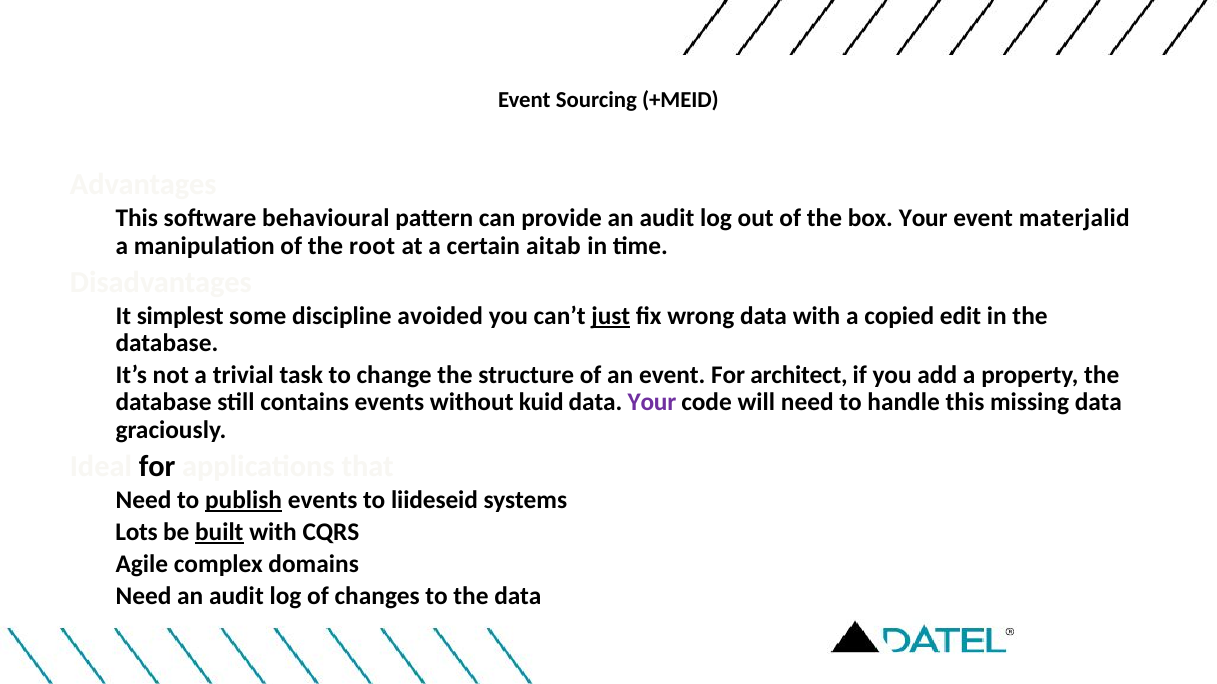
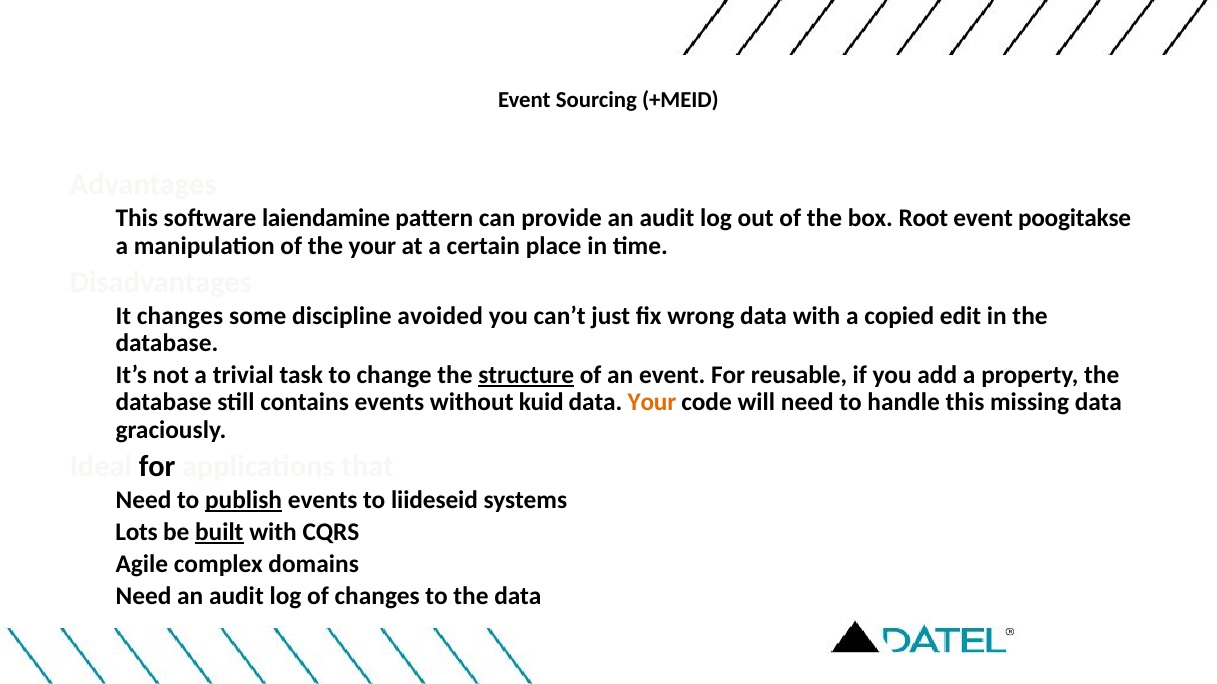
behavioural: behavioural -> laiendamine
box Your: Your -> Root
materjalid: materjalid -> poogitakse
the root: root -> your
aitab: aitab -> place
It simplest: simplest -> changes
just underline: present -> none
structure underline: none -> present
architect: architect -> reusable
Your at (652, 403) colour: purple -> orange
